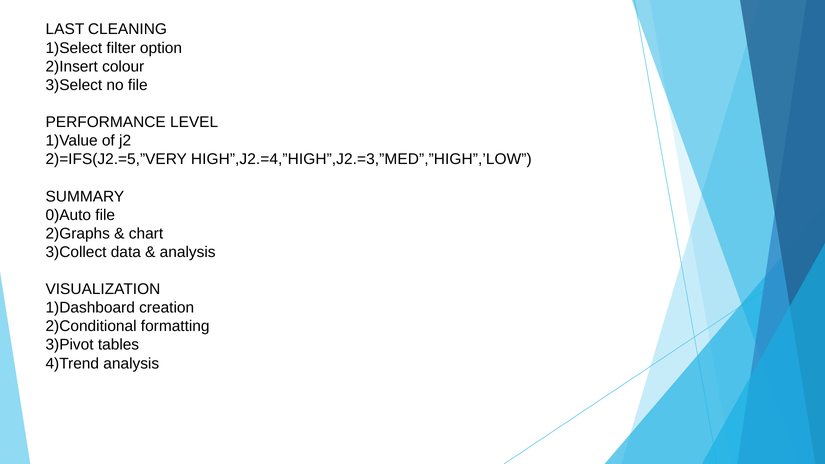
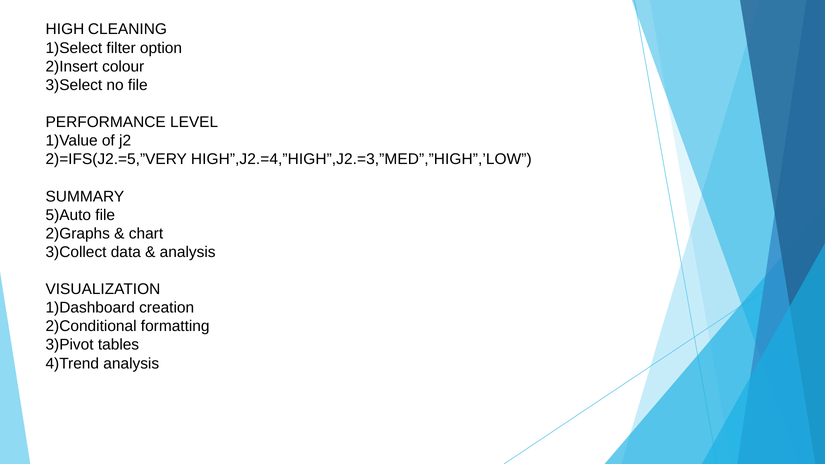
LAST: LAST -> HIGH
0)Auto: 0)Auto -> 5)Auto
